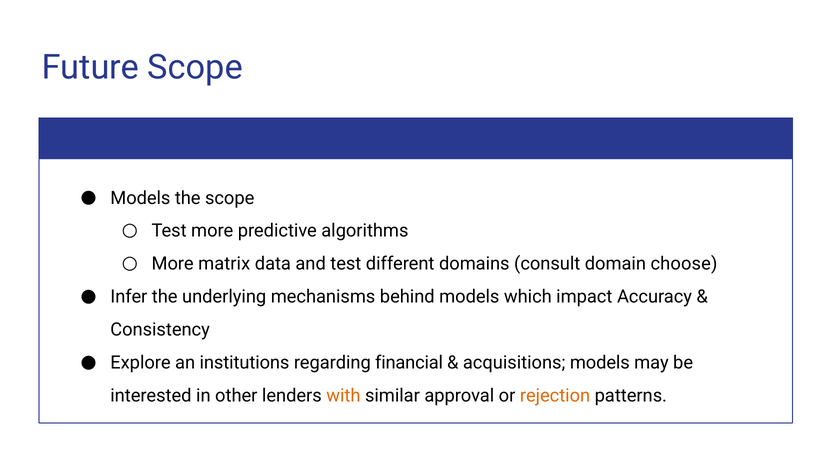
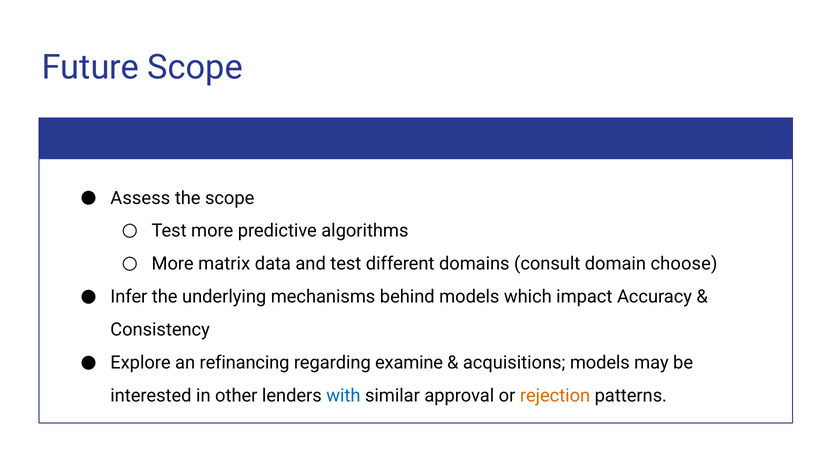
Models at (140, 198): Models -> Assess
institutions: institutions -> refinancing
financial: financial -> examine
with colour: orange -> blue
